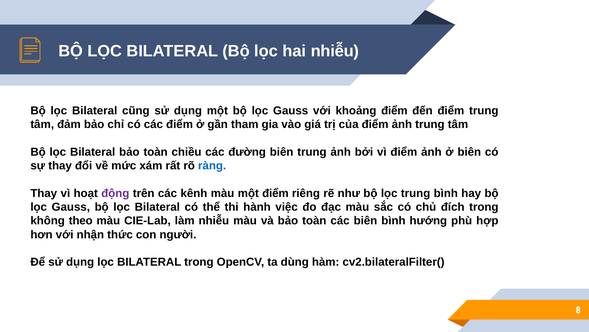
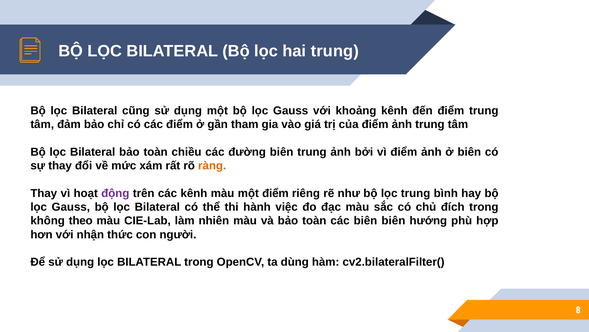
hai nhiễu: nhiễu -> trung
khoảng điểm: điểm -> kênh
ràng colour: blue -> orange
làm nhiễu: nhiễu -> nhiên
biên bình: bình -> biên
